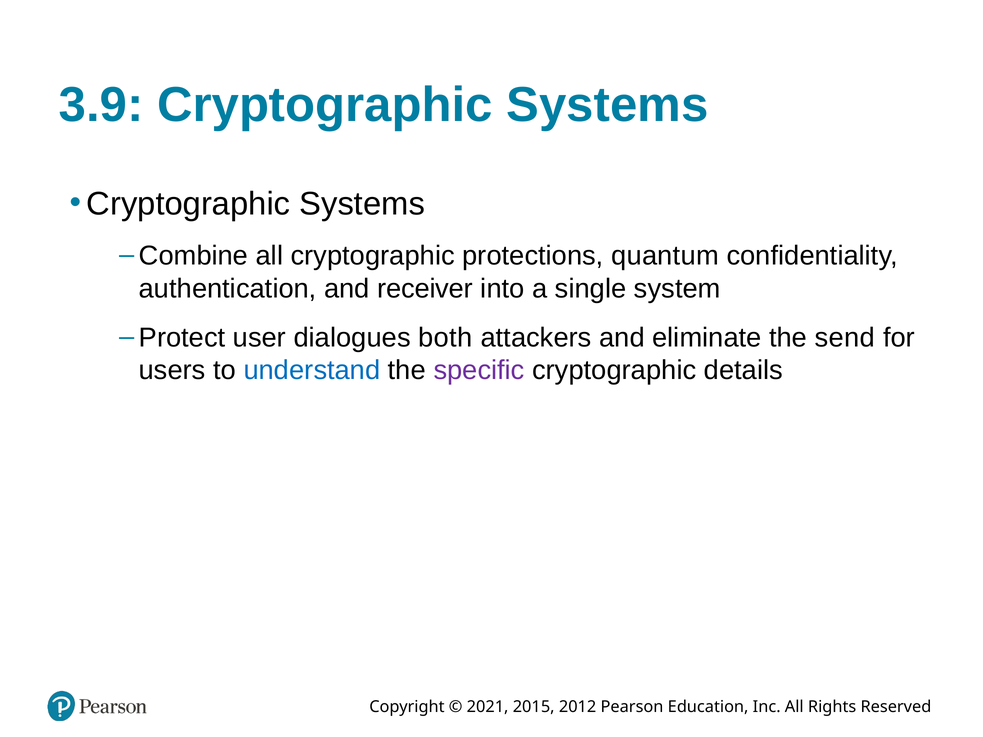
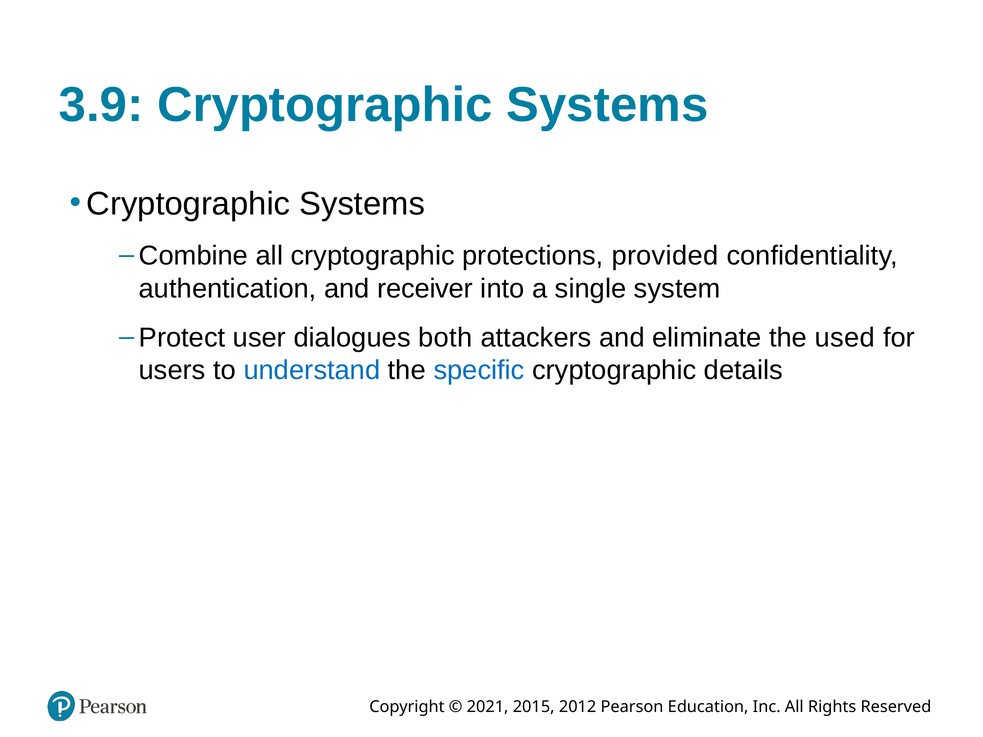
quantum: quantum -> provided
send: send -> used
specific colour: purple -> blue
